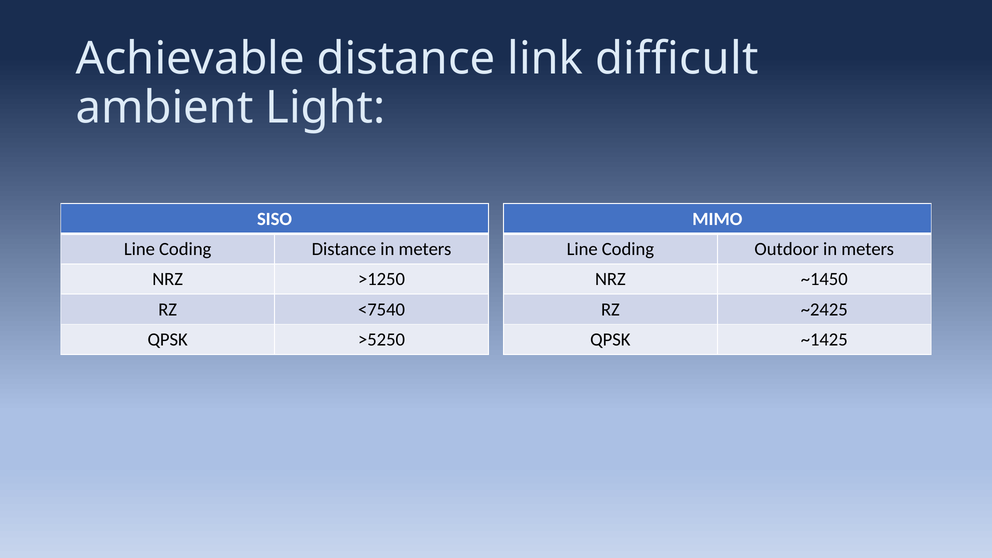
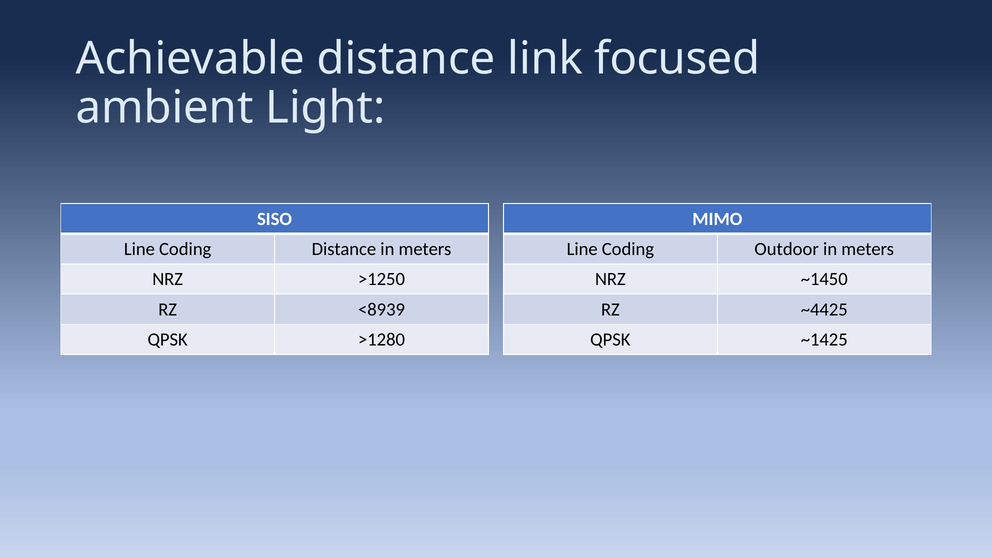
difficult: difficult -> focused
<7540: <7540 -> <8939
~2425: ~2425 -> ~4425
>5250: >5250 -> >1280
